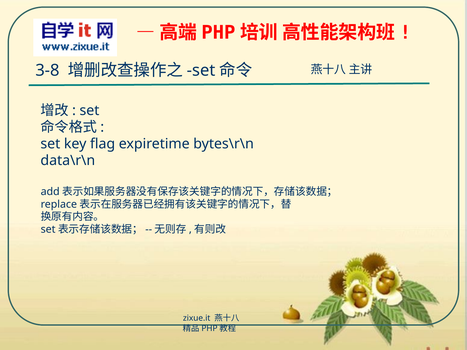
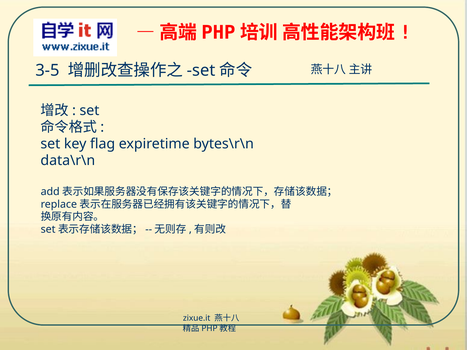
3-8: 3-8 -> 3-5
